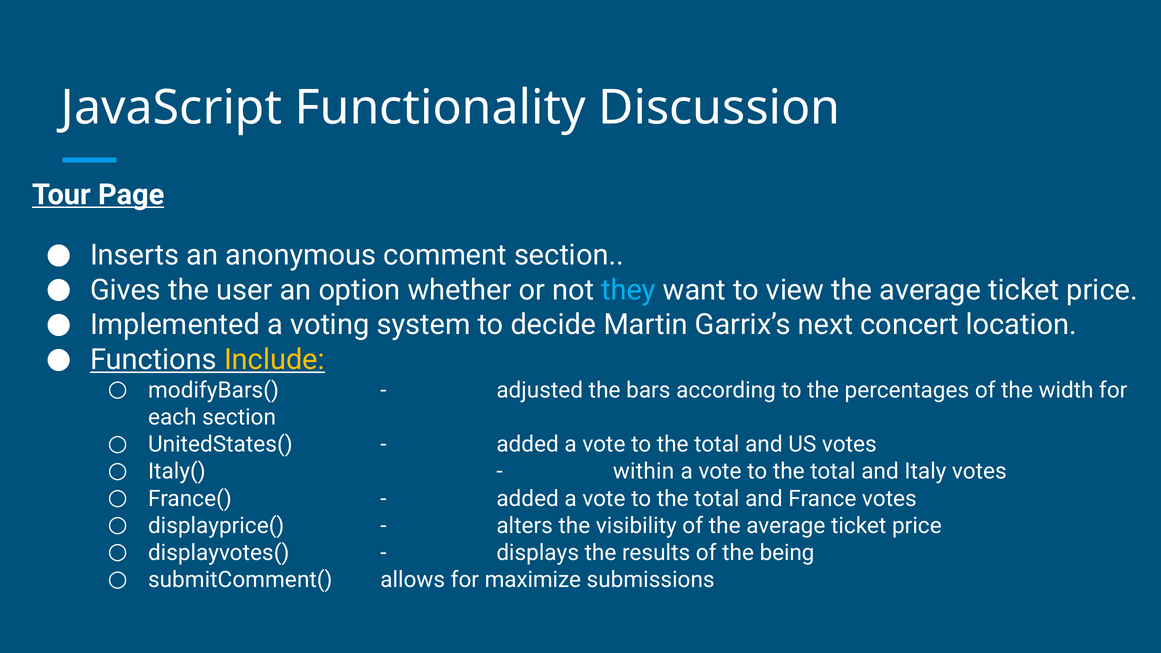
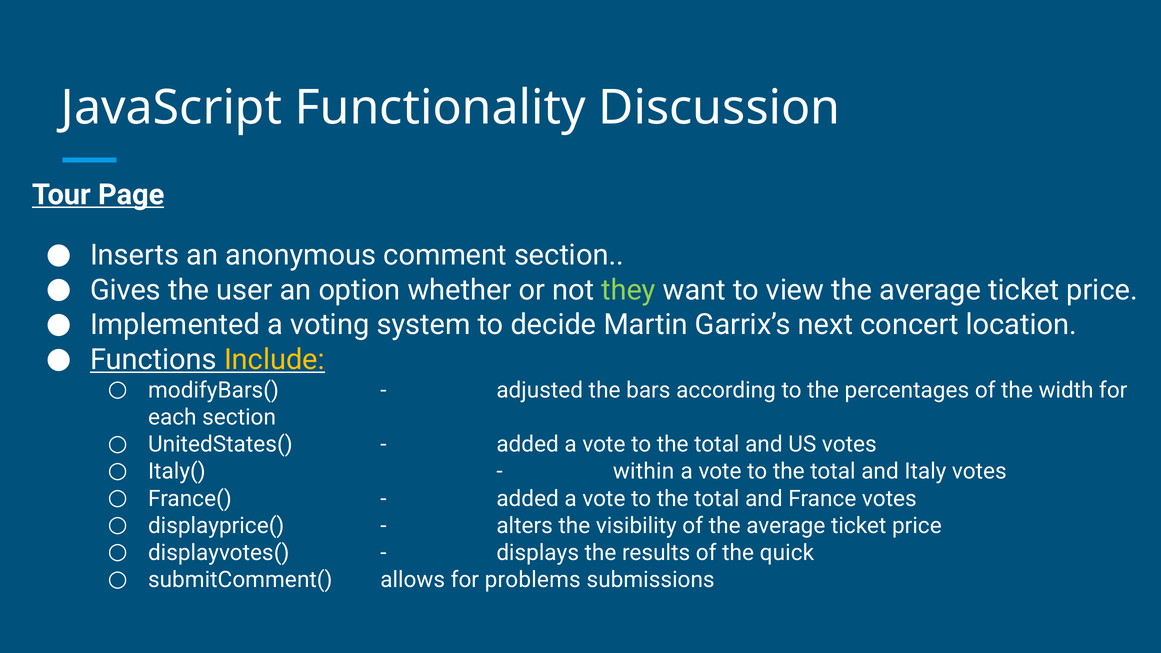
they colour: light blue -> light green
being: being -> quick
maximize: maximize -> problems
